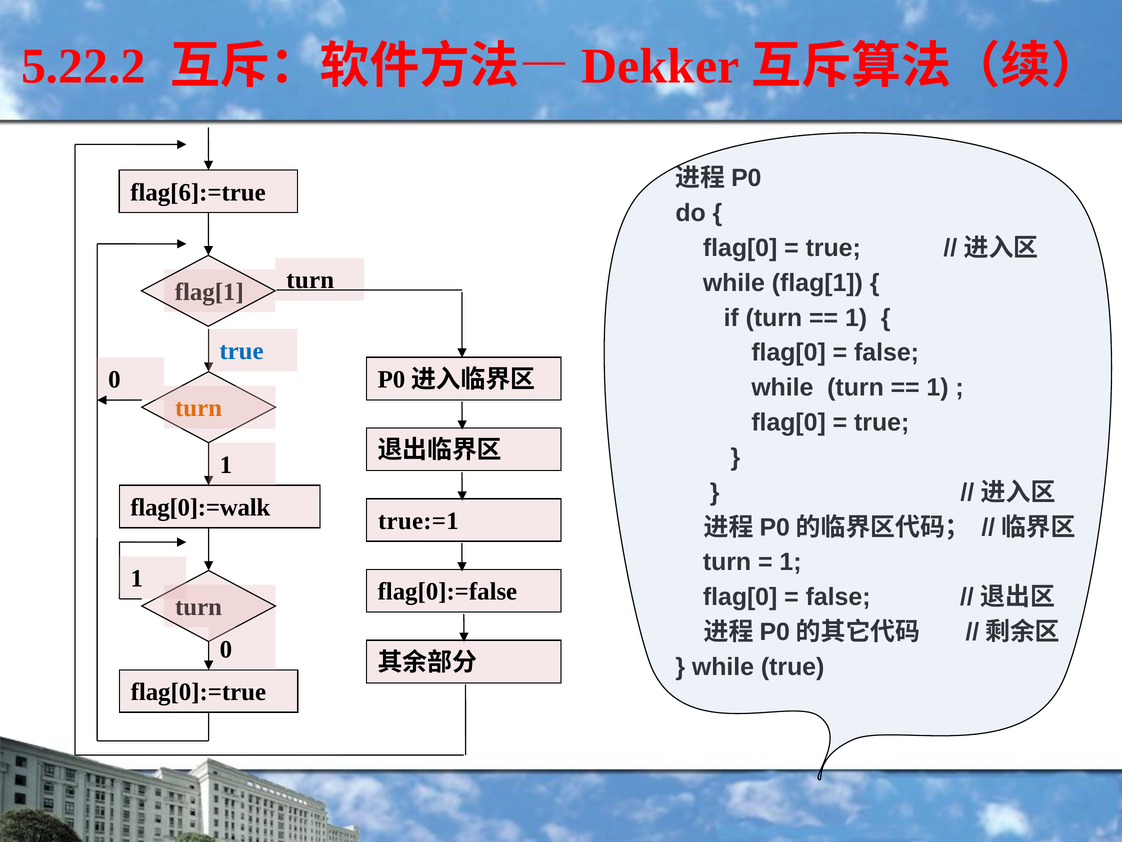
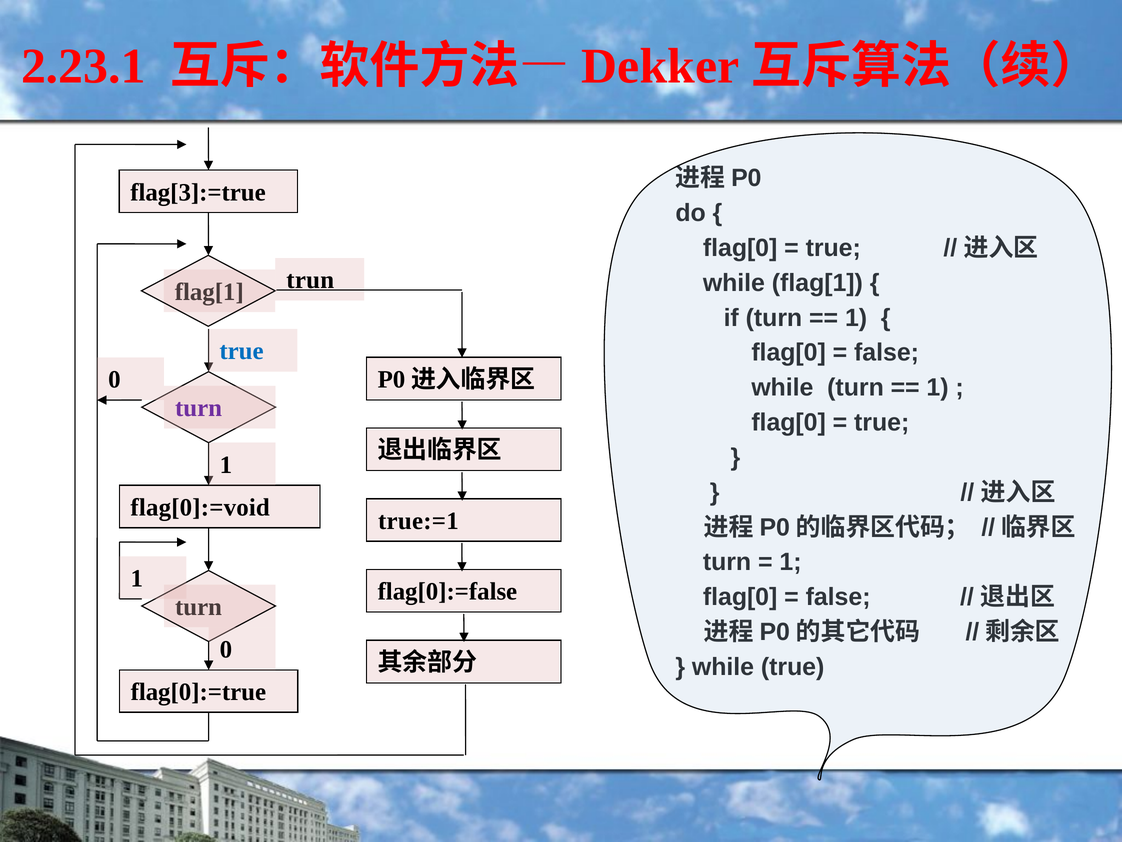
5.22.2: 5.22.2 -> 2.23.1
flag[6]:=true: flag[6]:=true -> flag[3]:=true
turn at (310, 280): turn -> trun
turn at (199, 408) colour: orange -> purple
flag[0]:=walk: flag[0]:=walk -> flag[0]:=void
